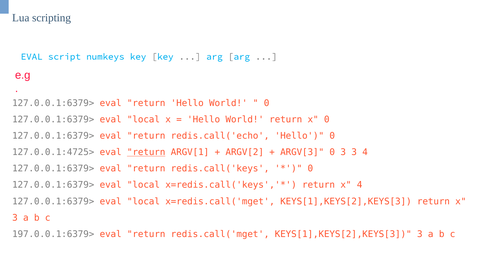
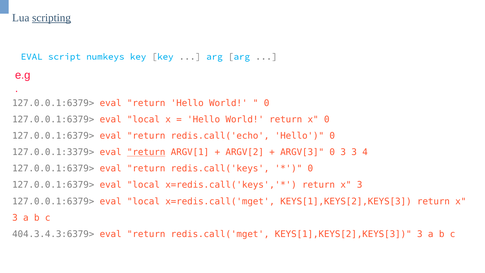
scripting underline: none -> present
127.0.0.1:4725>: 127.0.0.1:4725> -> 127.0.0.1:3379>
4 at (360, 185): 4 -> 3
197.0.0.1:6379>: 197.0.0.1:6379> -> 404.3.4.3:6379>
